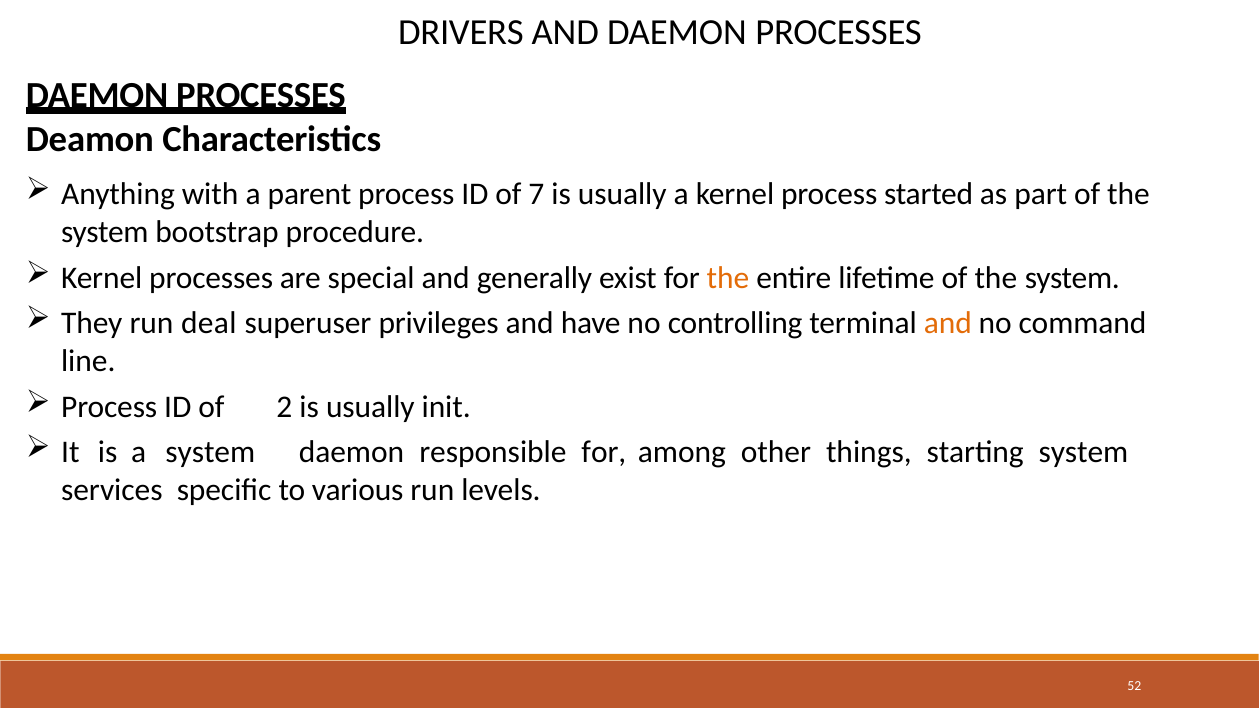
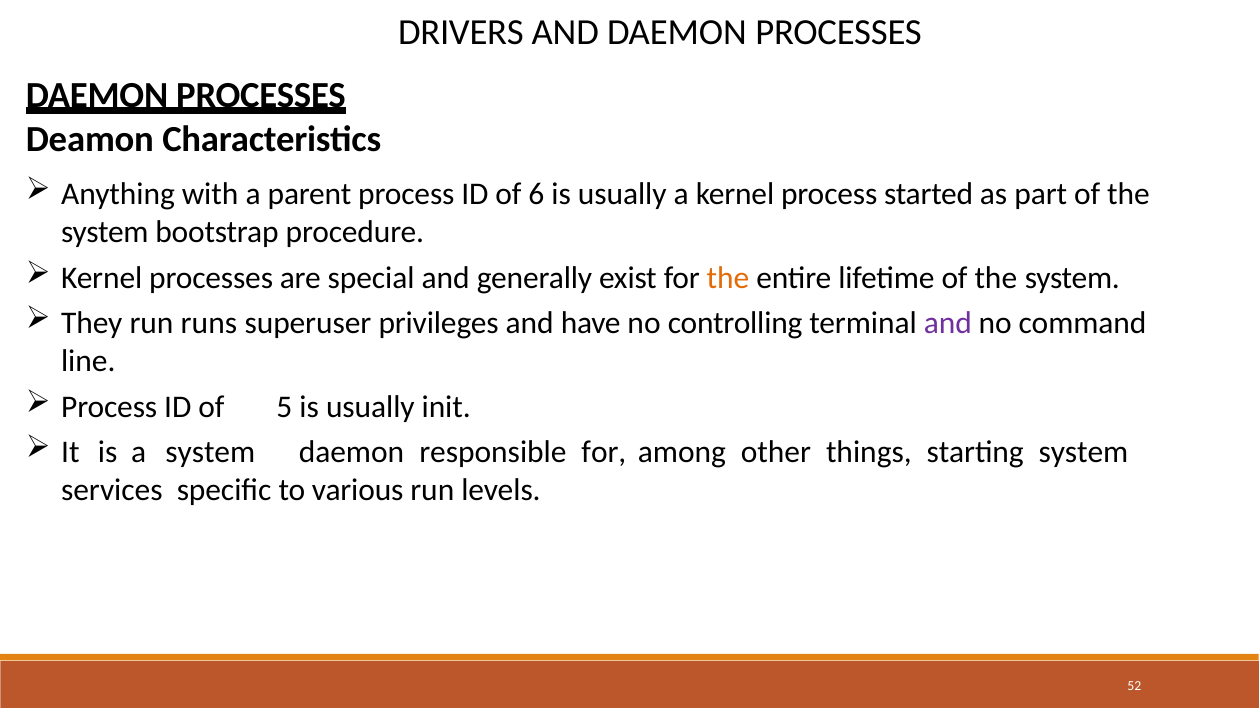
7: 7 -> 6
deal: deal -> runs
and at (948, 323) colour: orange -> purple
2: 2 -> 5
